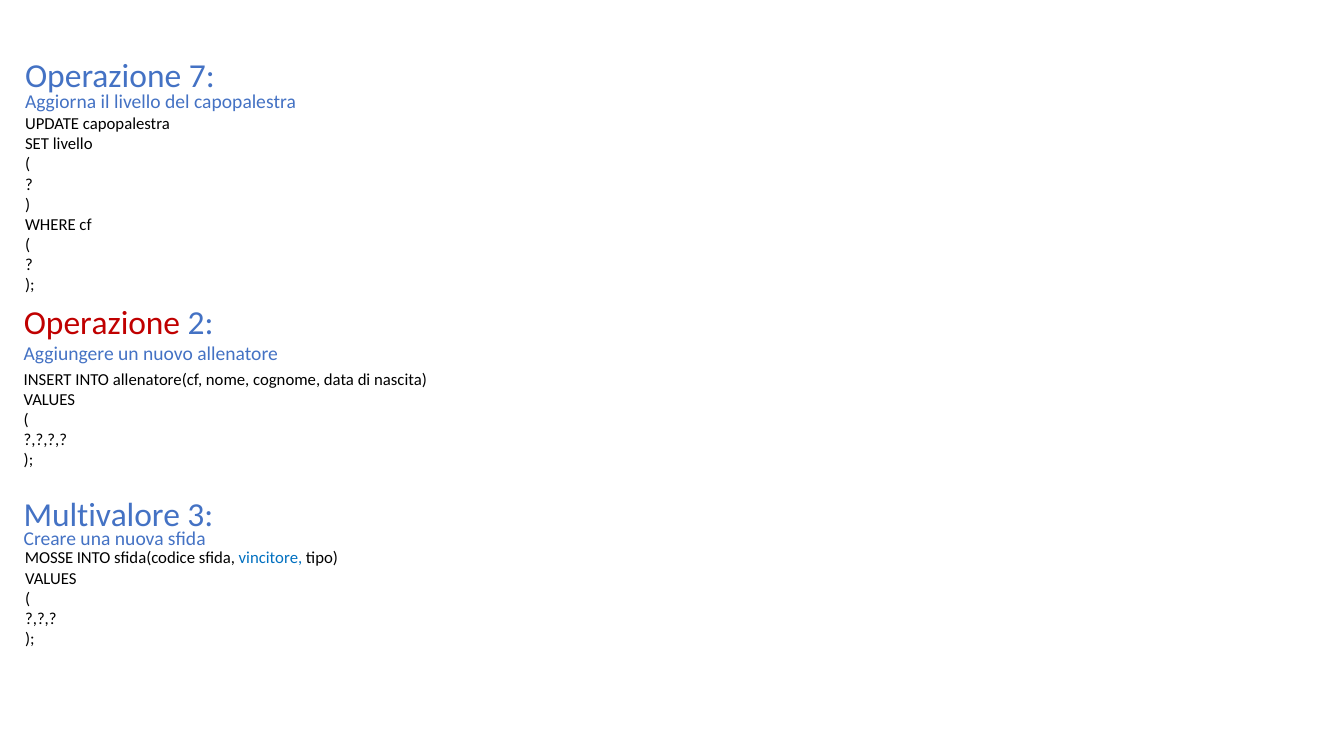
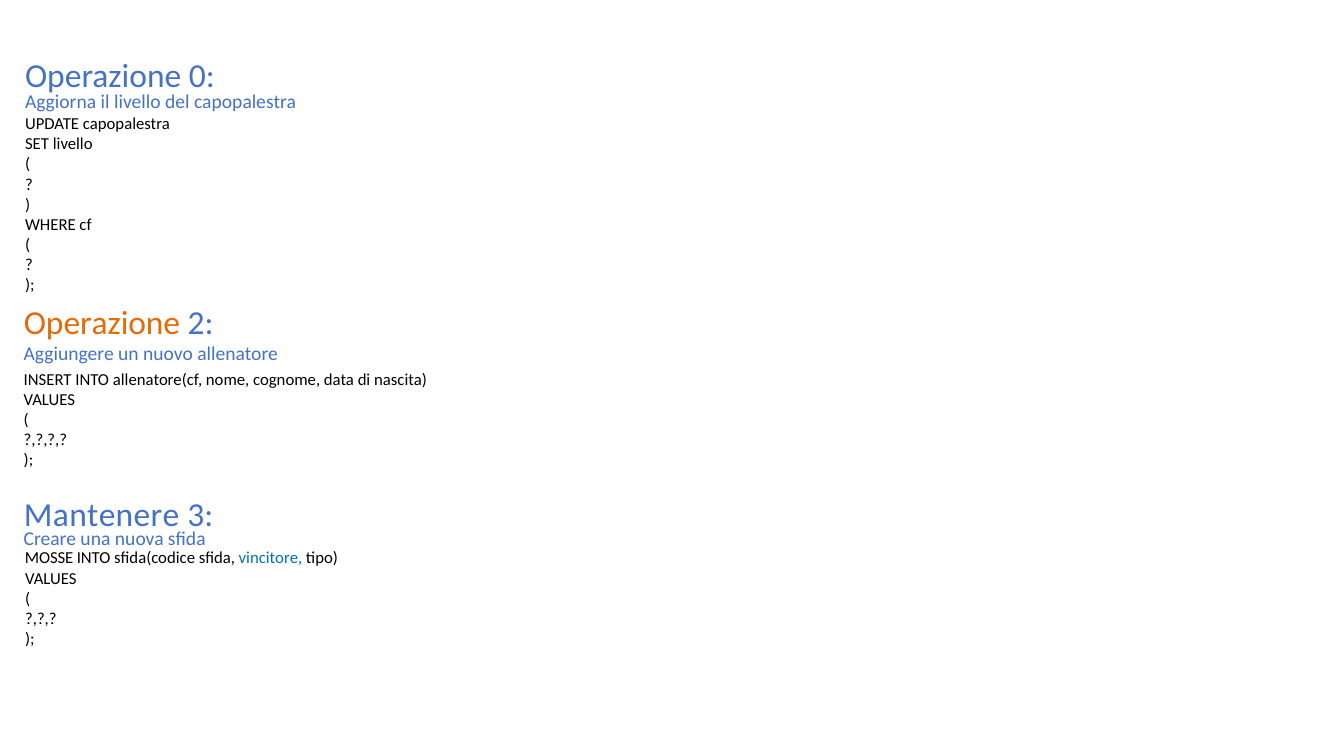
7: 7 -> 0
Operazione at (102, 324) colour: red -> orange
Multivalore: Multivalore -> Mantenere
